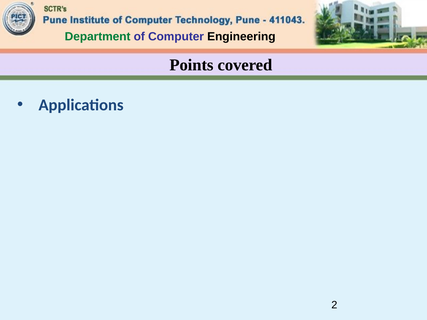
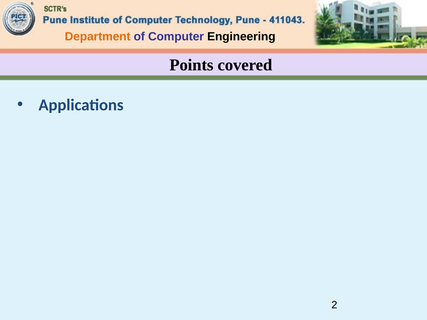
Department colour: green -> orange
